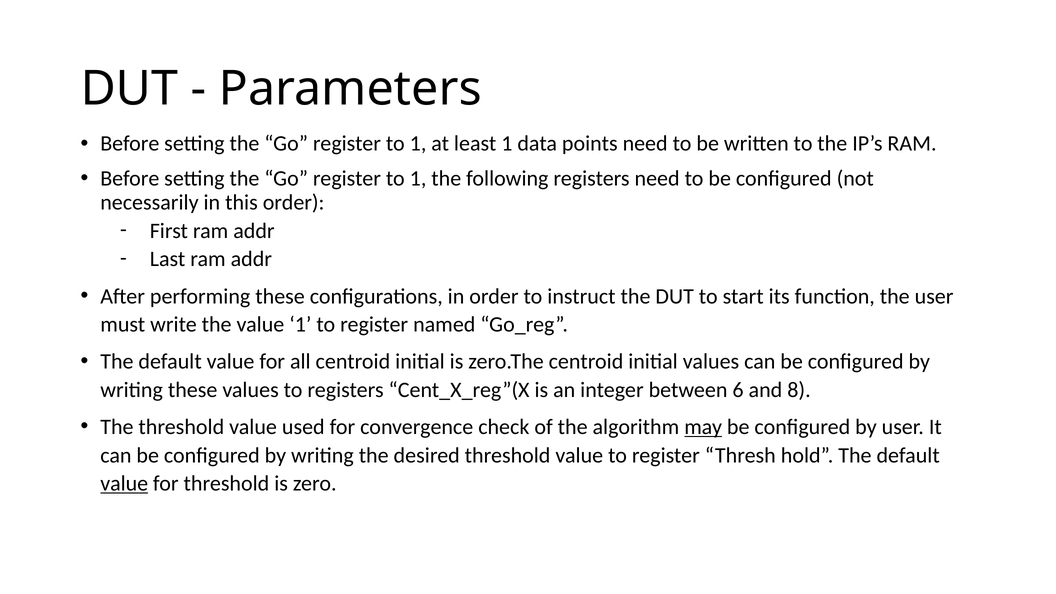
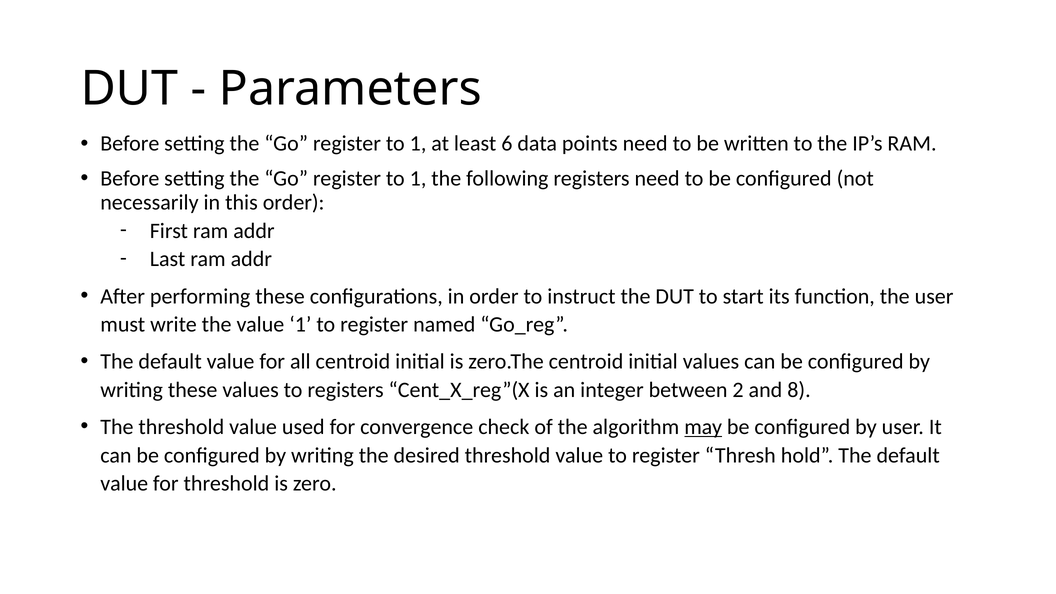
least 1: 1 -> 6
6: 6 -> 2
value at (124, 484) underline: present -> none
